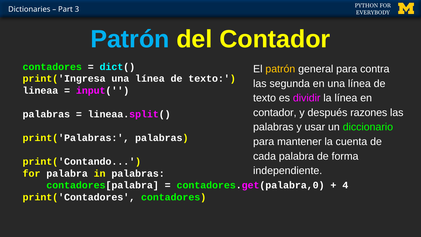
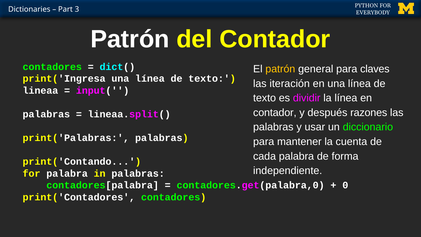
Patrón at (130, 39) colour: light blue -> white
contra: contra -> claves
segunda: segunda -> iteración
4: 4 -> 0
